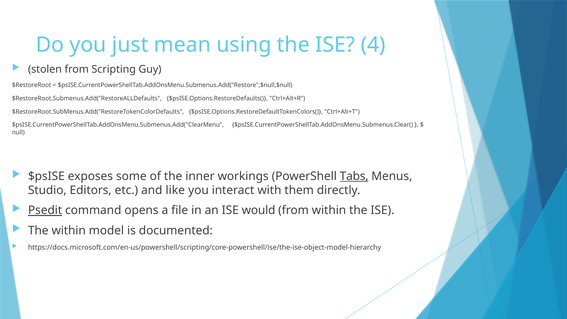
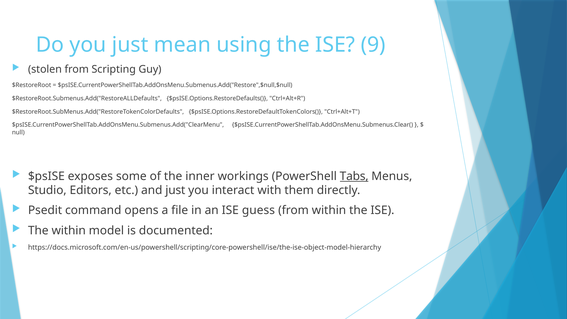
4: 4 -> 9
and like: like -> just
Psedit underline: present -> none
would: would -> guess
